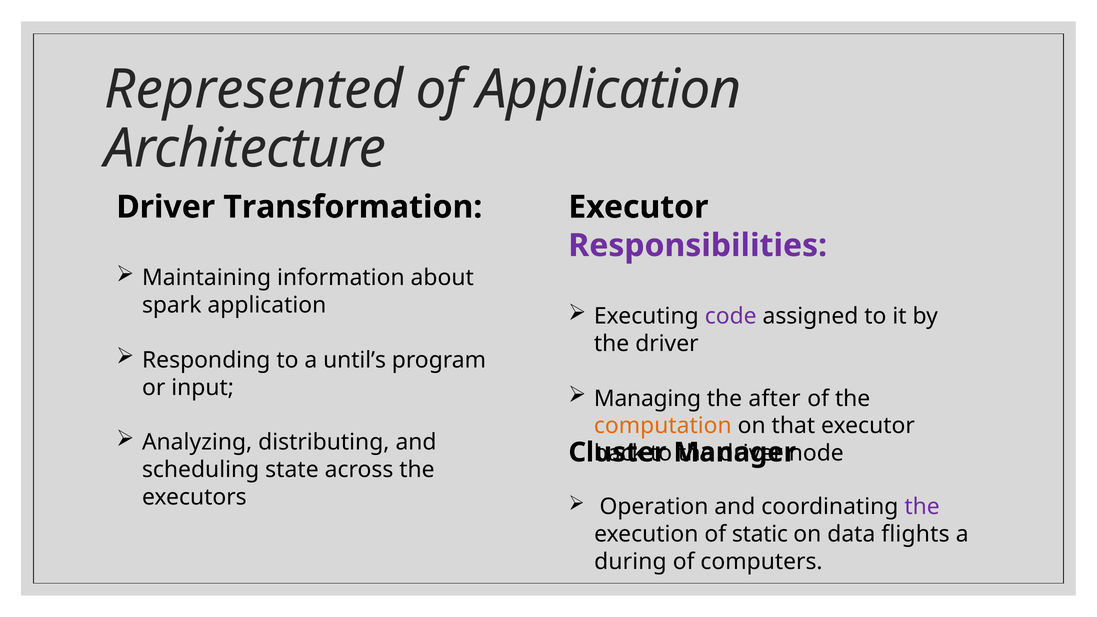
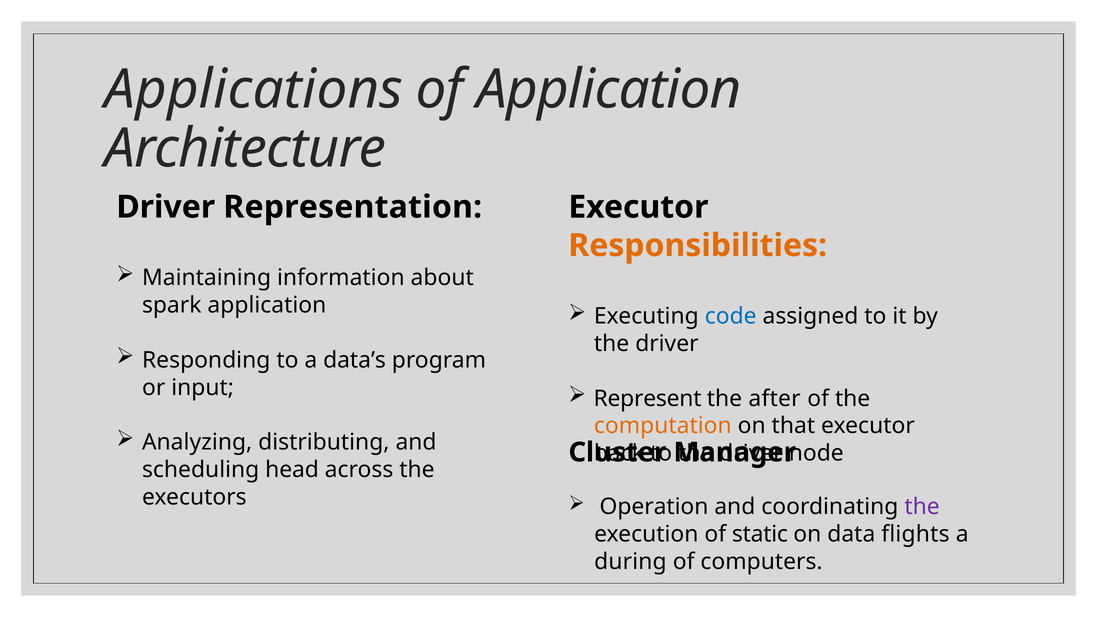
Represented: Represented -> Applications
Transformation: Transformation -> Representation
Responsibilities colour: purple -> orange
code colour: purple -> blue
until’s: until’s -> data’s
Managing: Managing -> Represent
state: state -> head
